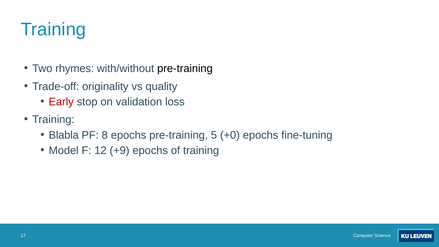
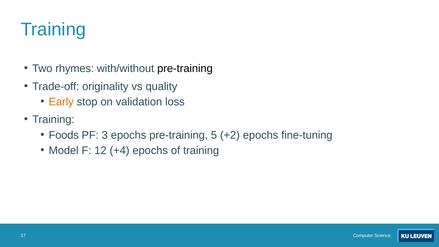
Early colour: red -> orange
Blabla: Blabla -> Foods
8: 8 -> 3
+0: +0 -> +2
+9: +9 -> +4
